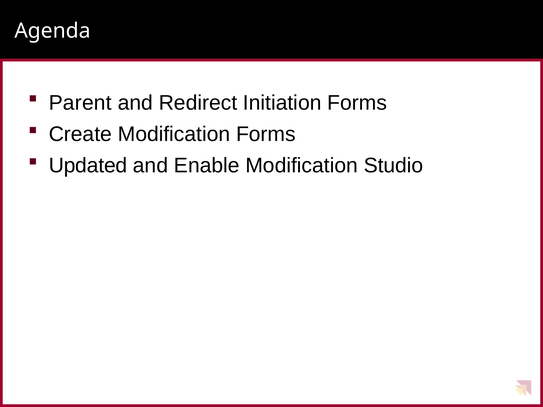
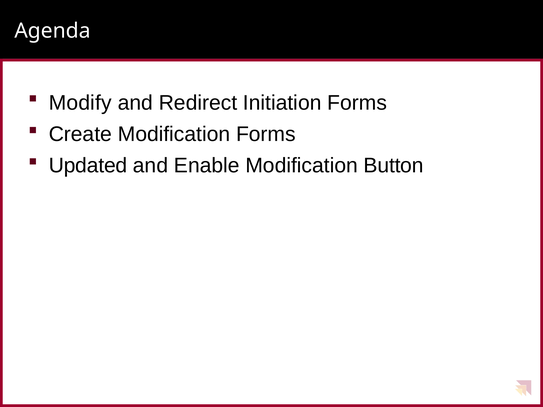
Parent: Parent -> Modify
Studio: Studio -> Button
